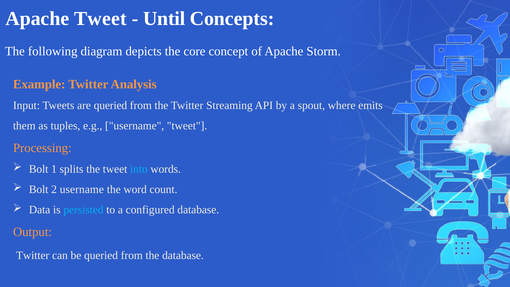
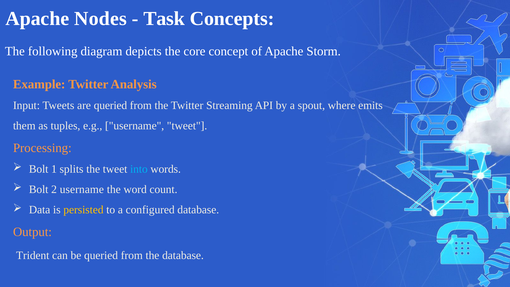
Apache Tweet: Tweet -> Nodes
Until: Until -> Task
persisted colour: light blue -> yellow
Twitter at (33, 255): Twitter -> Trident
